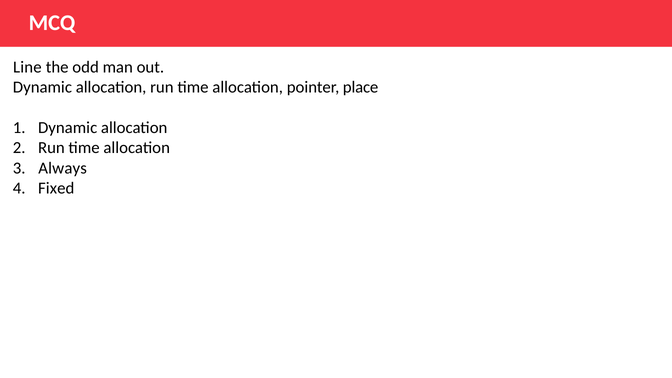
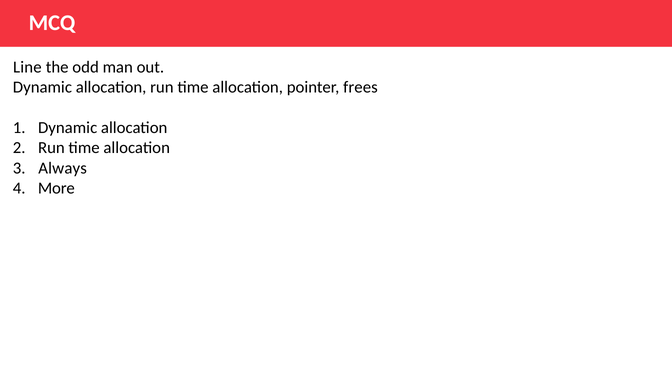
place: place -> frees
Fixed: Fixed -> More
